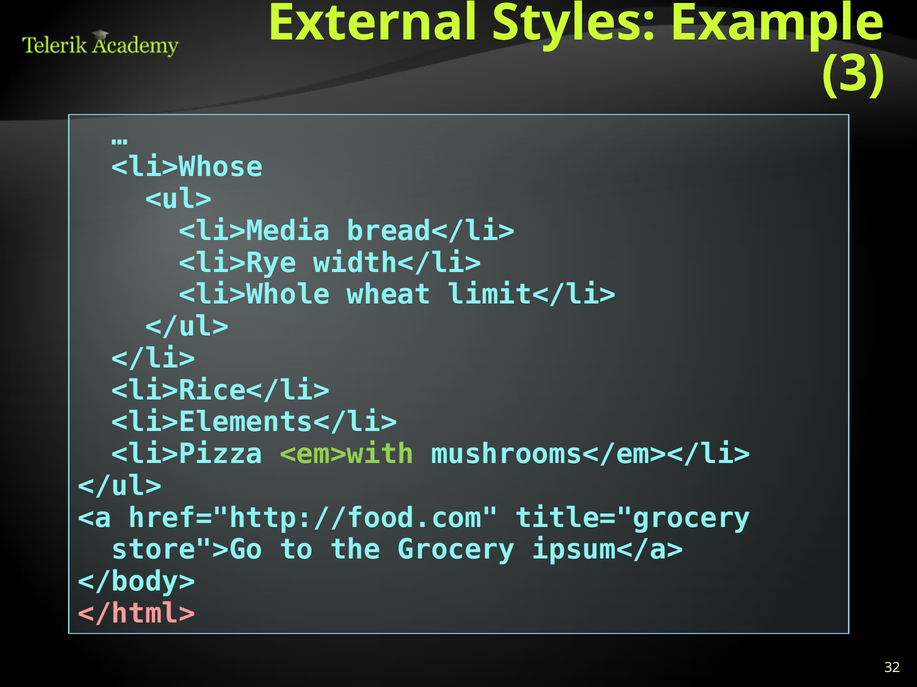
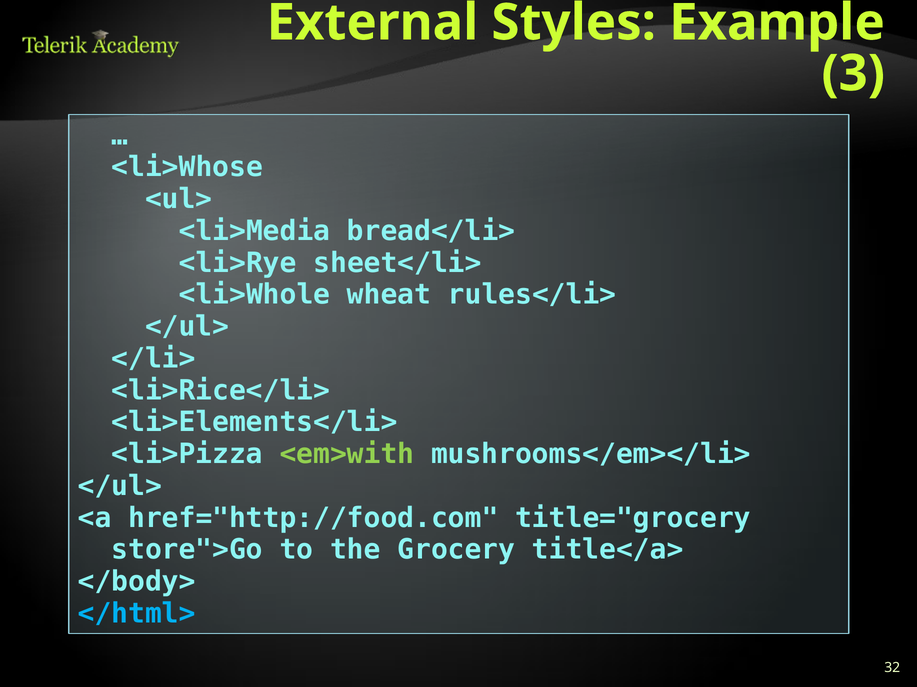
width</li>: width</li> -> sheet</li>
limit</li>: limit</li> -> rules</li>
ipsum</a>: ipsum</a> -> title</a>
</html> colour: pink -> light blue
